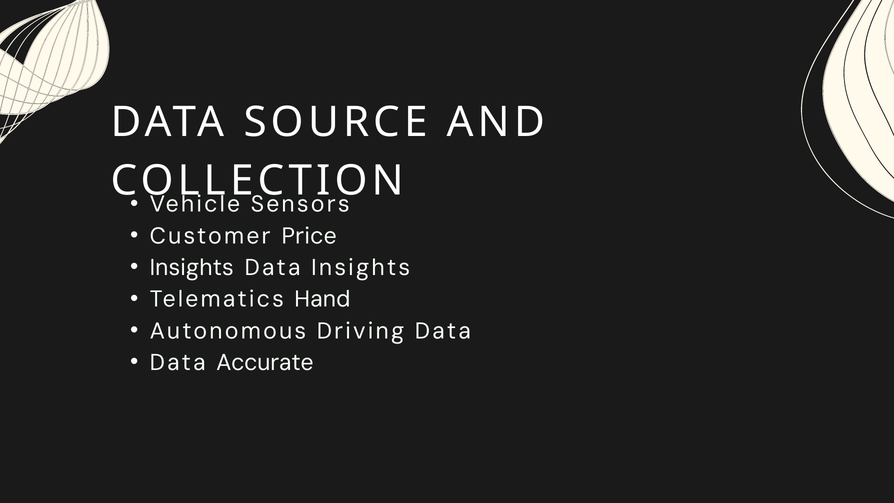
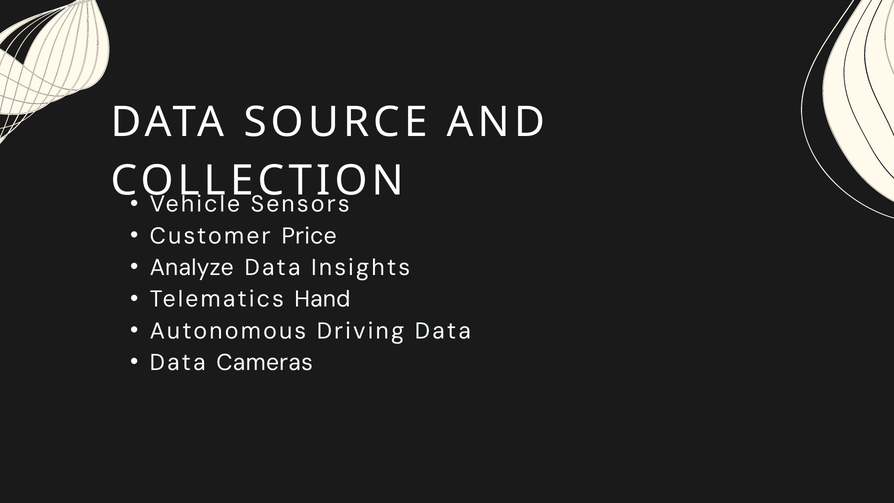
Insights at (192, 268): Insights -> Analyze
Accurate: Accurate -> Cameras
